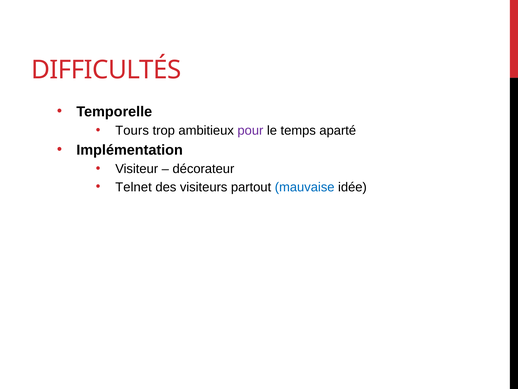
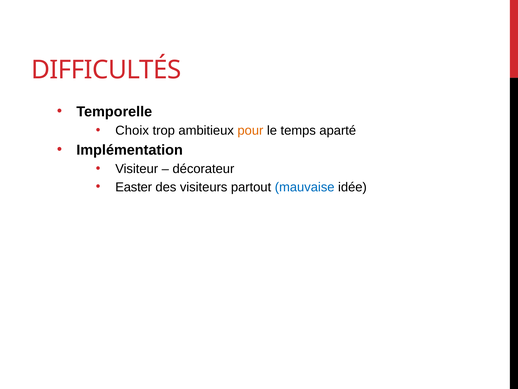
Tours: Tours -> Choix
pour colour: purple -> orange
Telnet: Telnet -> Easter
